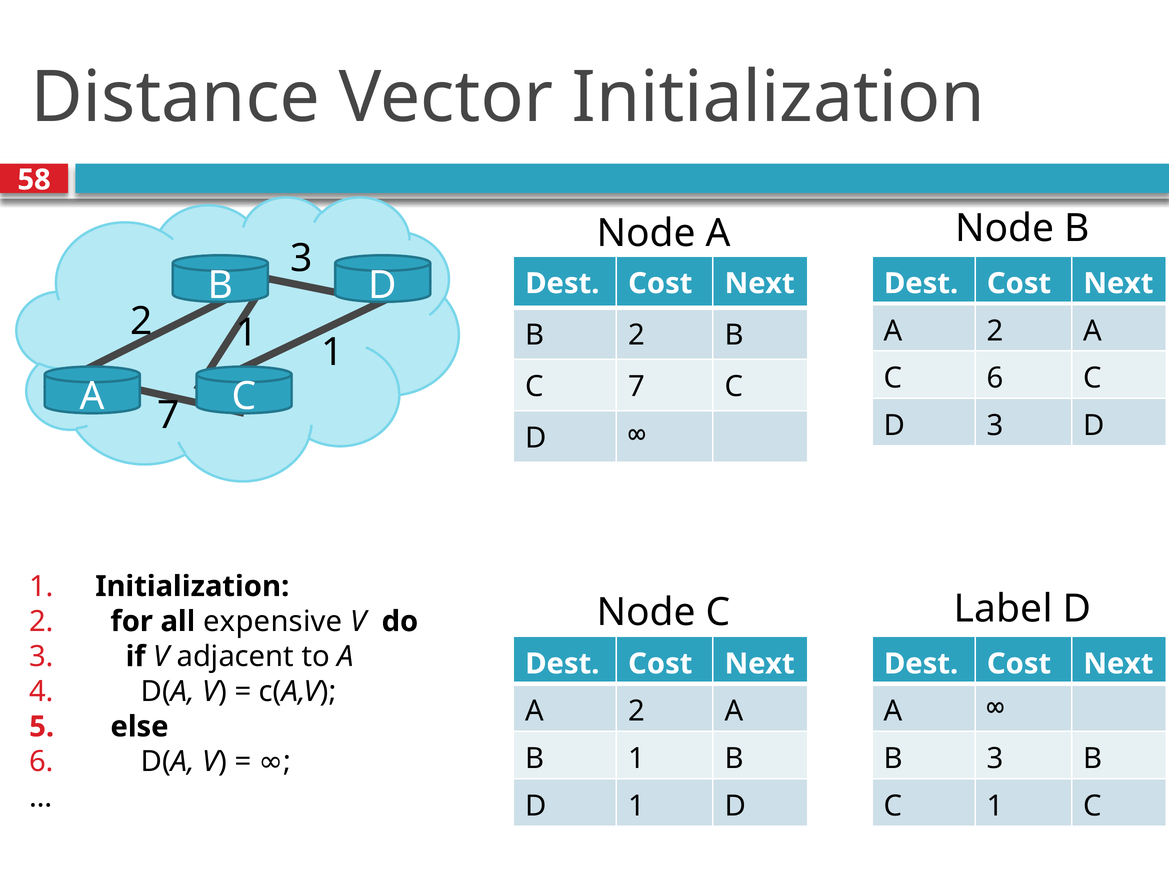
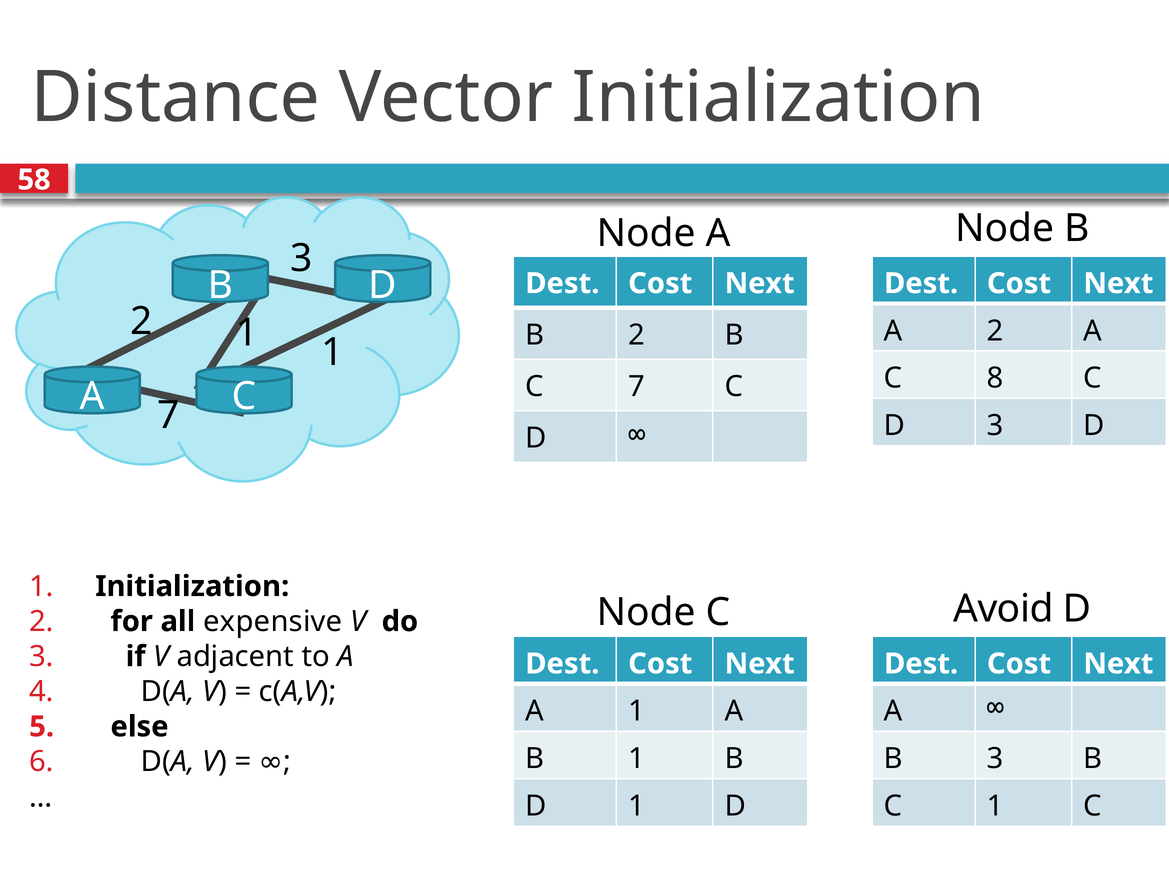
C 6: 6 -> 8
Label: Label -> Avoid
2 at (636, 711): 2 -> 1
